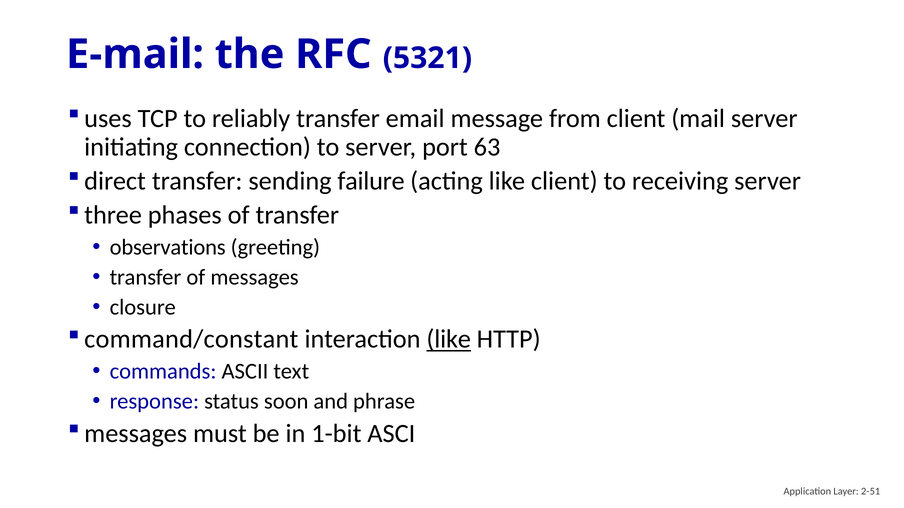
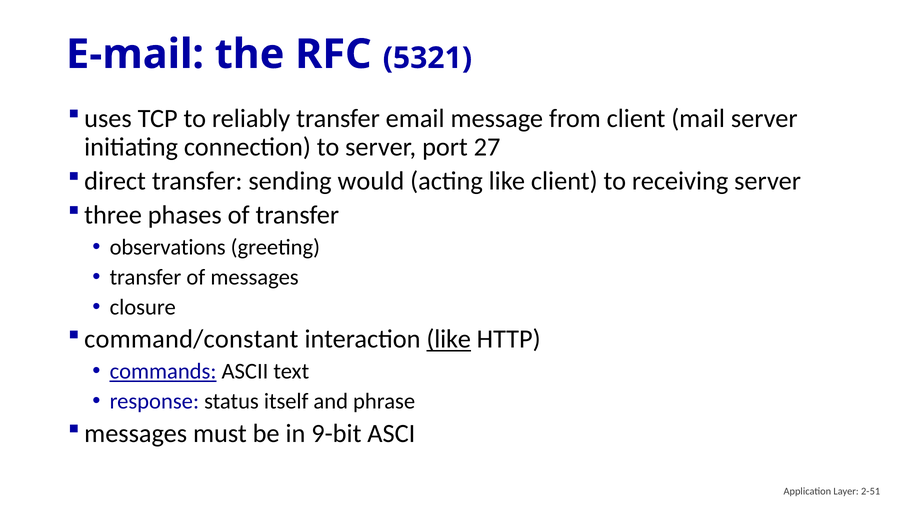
63: 63 -> 27
failure: failure -> would
commands underline: none -> present
soon: soon -> itself
1-bit: 1-bit -> 9-bit
